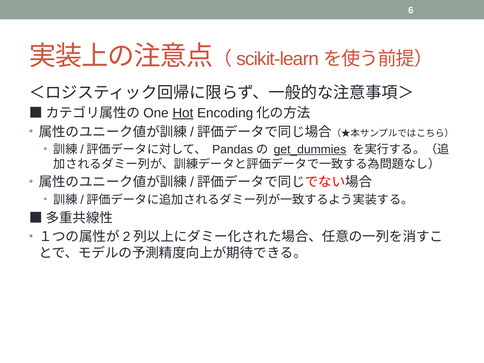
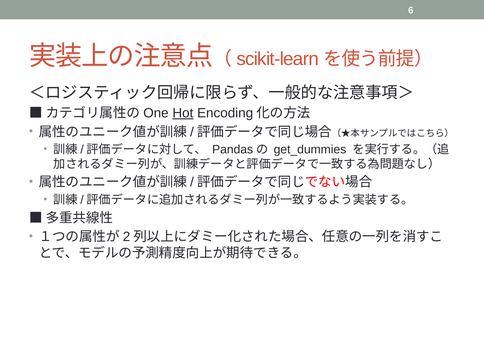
get_dummies underline: present -> none
